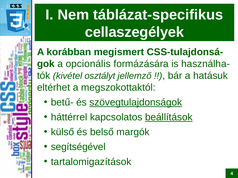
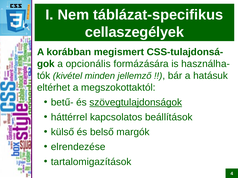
osztályt: osztályt -> minden
beállítások underline: present -> none
segítségével: segítségével -> elrendezése
